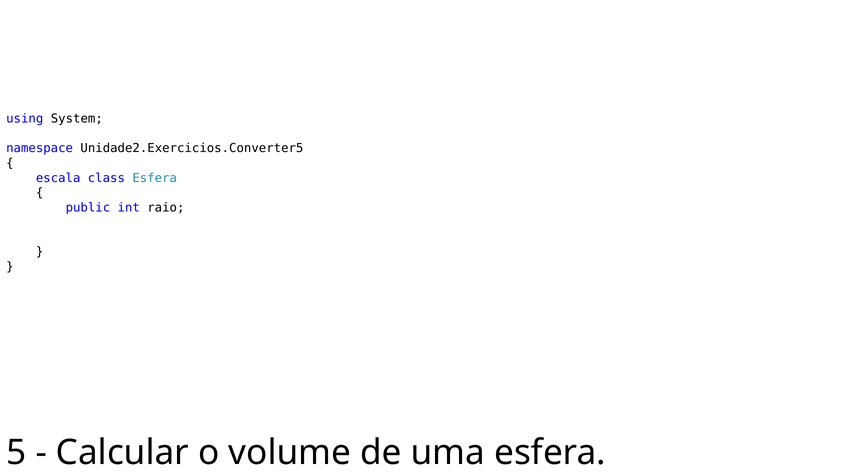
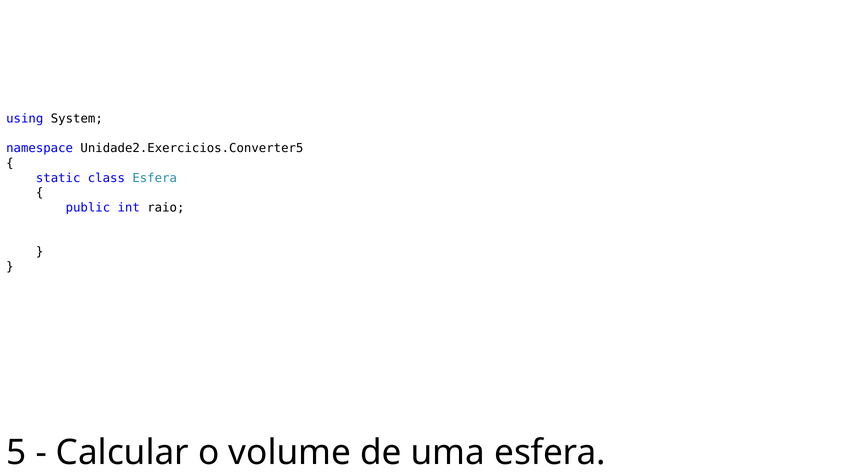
escala: escala -> static
